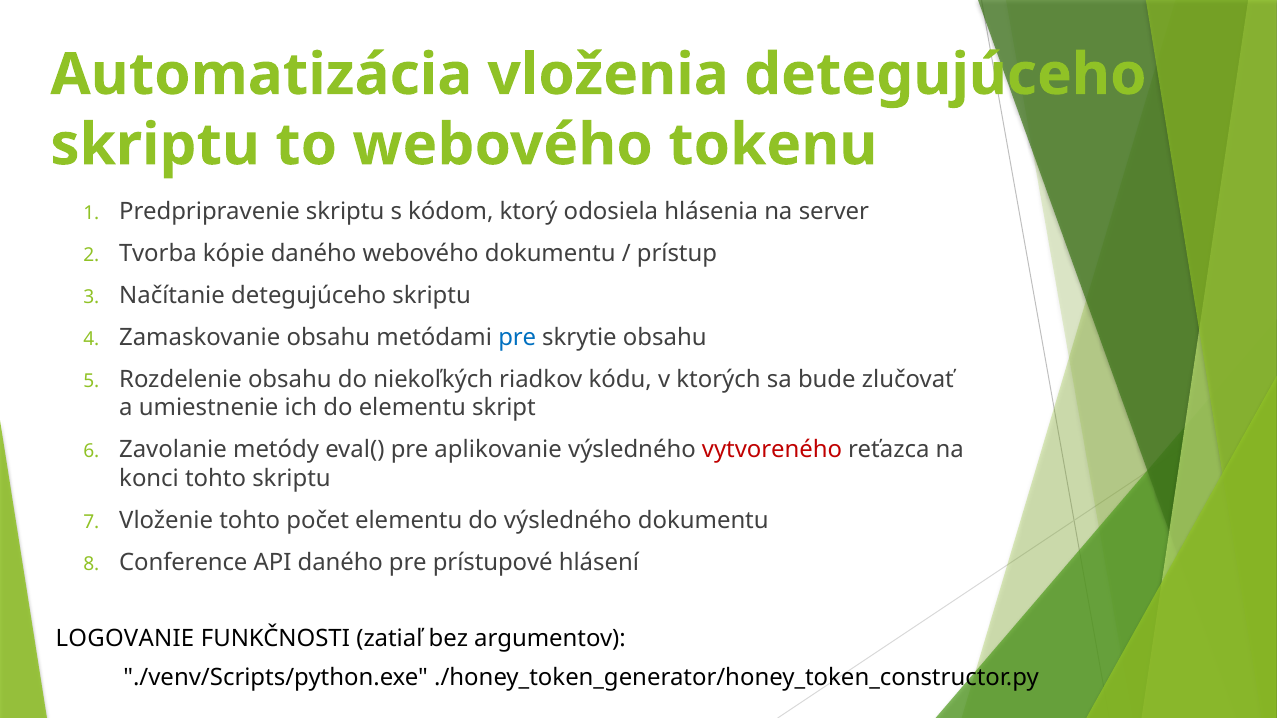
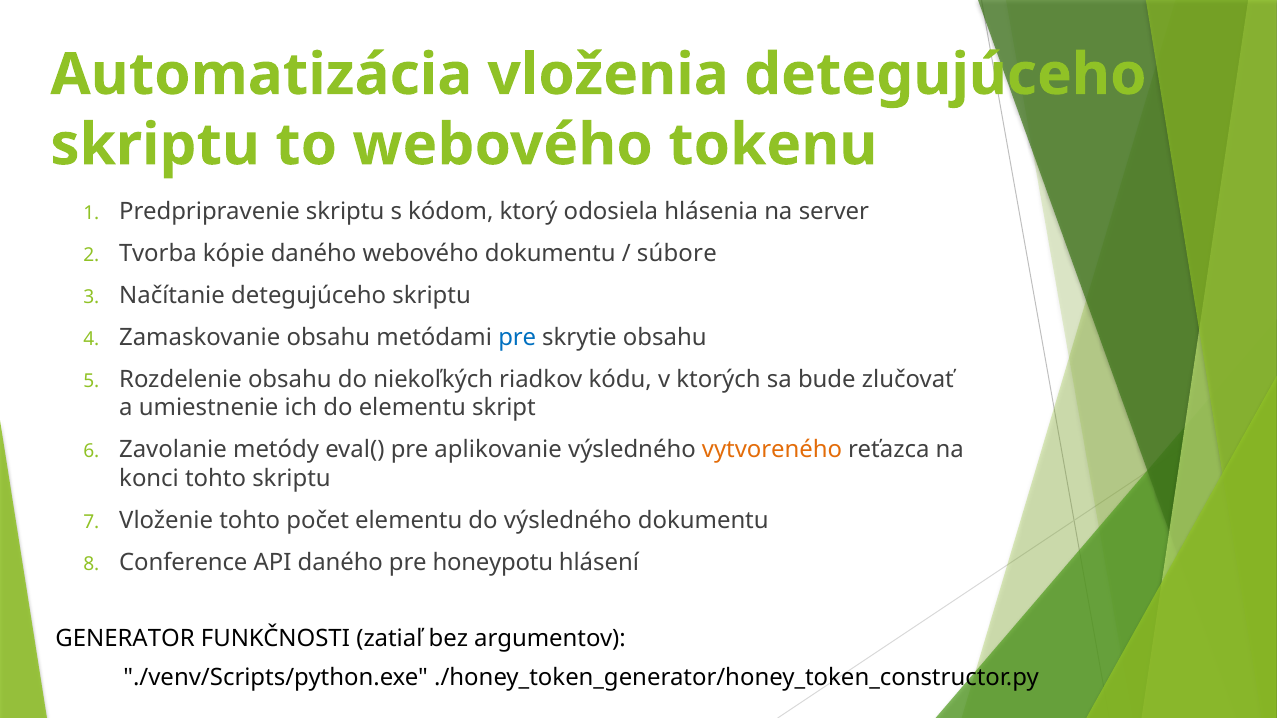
prístup: prístup -> súbore
vytvoreného colour: red -> orange
prístupové: prístupové -> honeypotu
LOGOVANIE: LOGOVANIE -> GENERATOR
